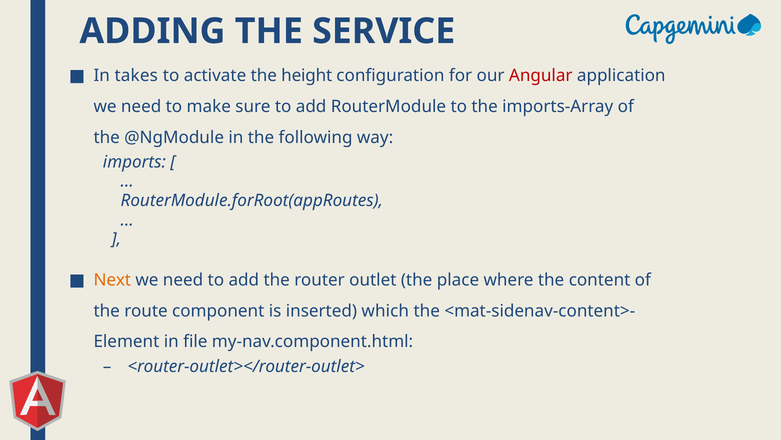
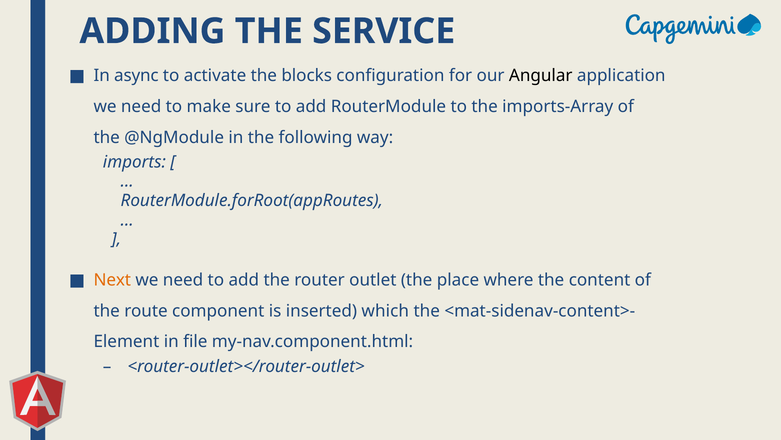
takes: takes -> async
height: height -> blocks
Angular colour: red -> black
